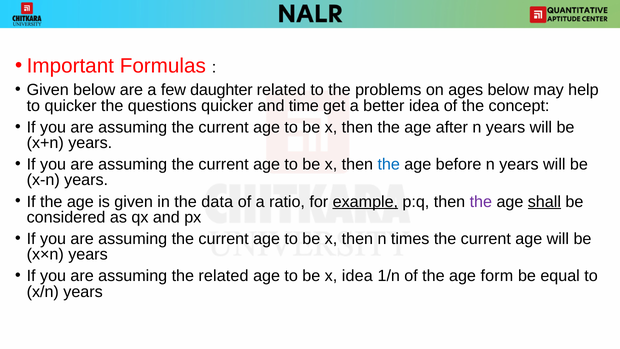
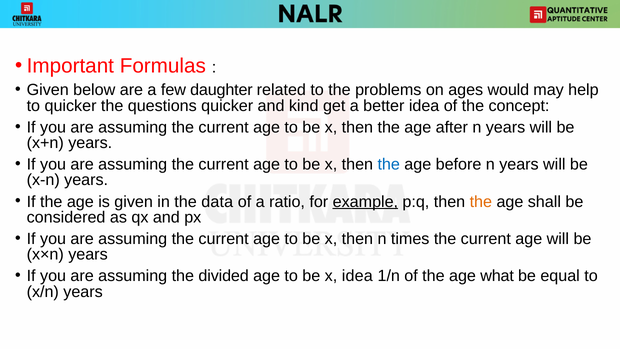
ages below: below -> would
time: time -> kind
the at (481, 202) colour: purple -> orange
shall underline: present -> none
the related: related -> divided
form: form -> what
